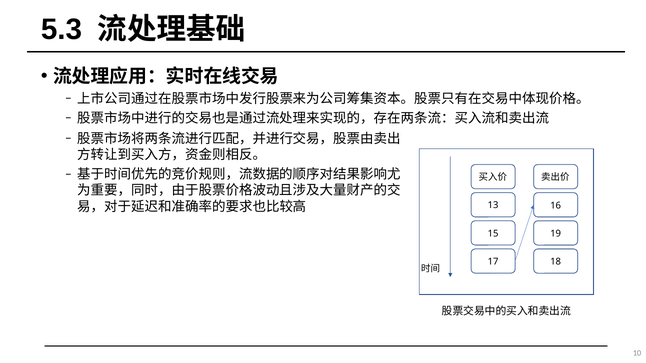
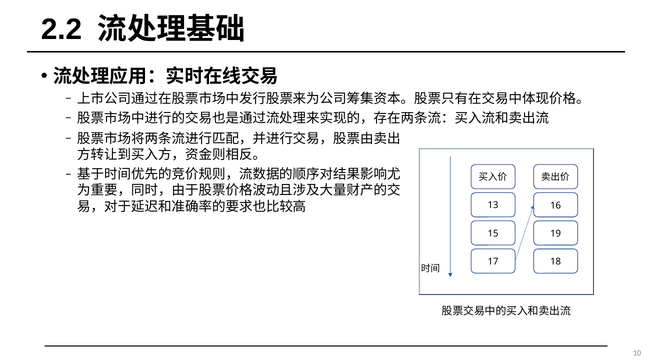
5.3: 5.3 -> 2.2
